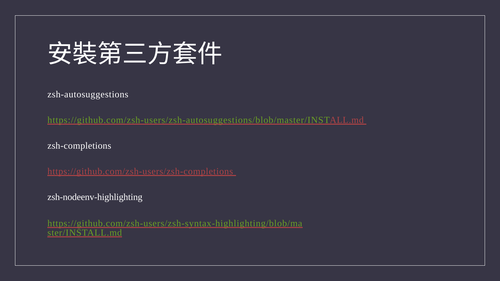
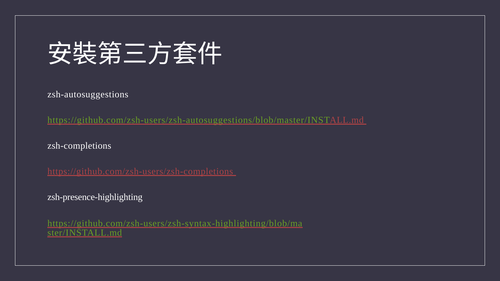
zsh-nodeenv-highlighting: zsh-nodeenv-highlighting -> zsh-presence-highlighting
